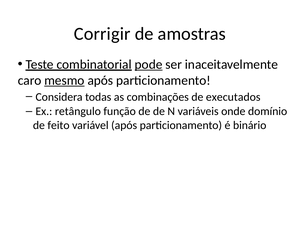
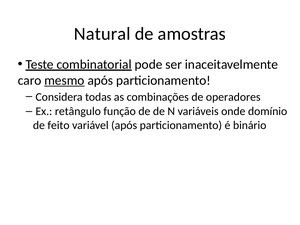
Corrigir: Corrigir -> Natural
pode underline: present -> none
executados: executados -> operadores
